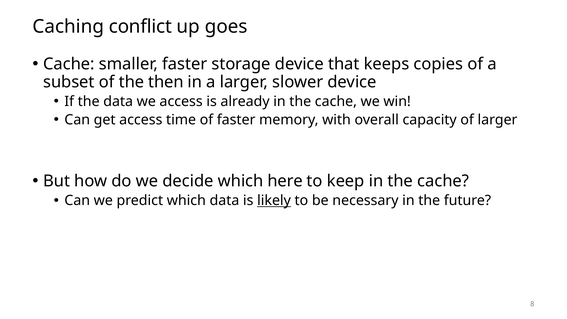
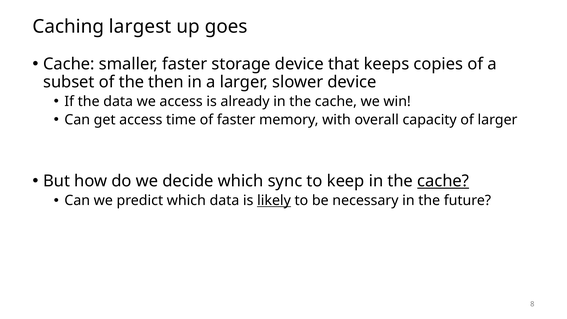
conflict: conflict -> largest
here: here -> sync
cache at (443, 181) underline: none -> present
